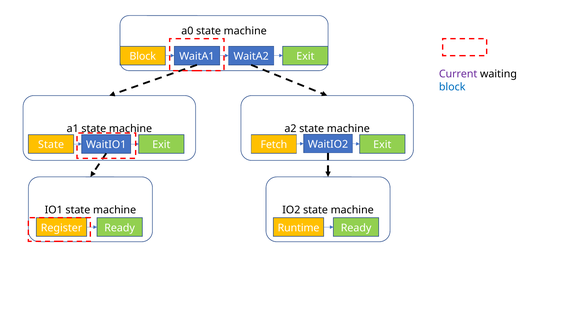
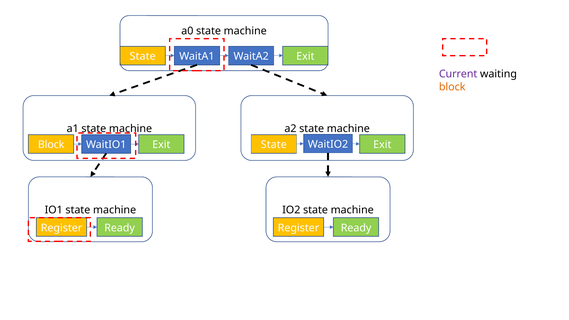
Block at (143, 56): Block -> State
block at (452, 87) colour: blue -> orange
State at (51, 145): State -> Block
Fetch at (274, 145): Fetch -> State
Runtime at (299, 228): Runtime -> Register
